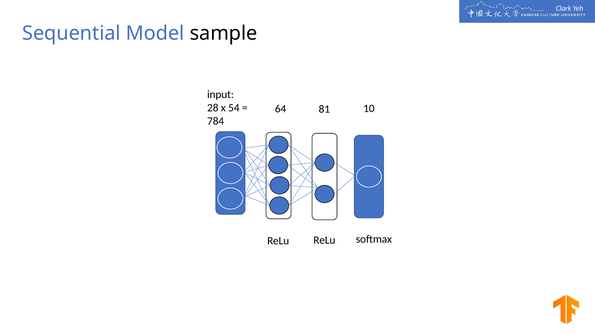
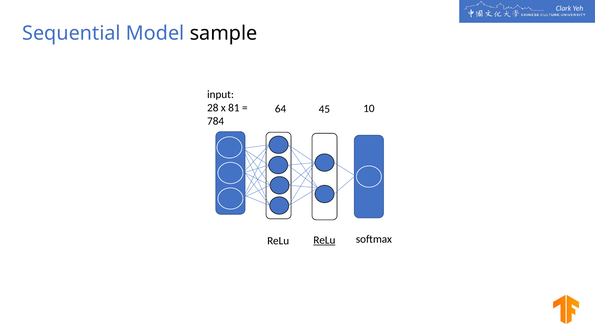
54: 54 -> 81
81: 81 -> 45
ReLu at (324, 240) underline: none -> present
